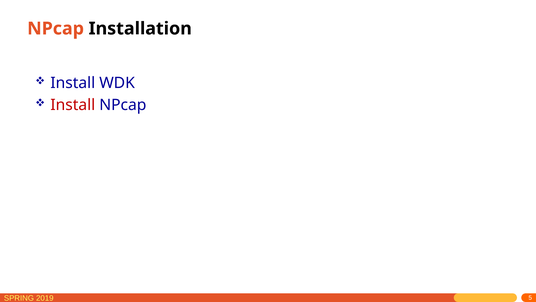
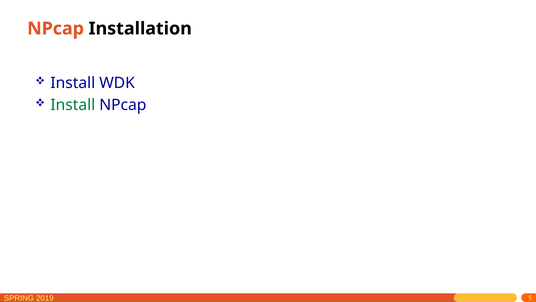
Install at (73, 105) colour: red -> green
